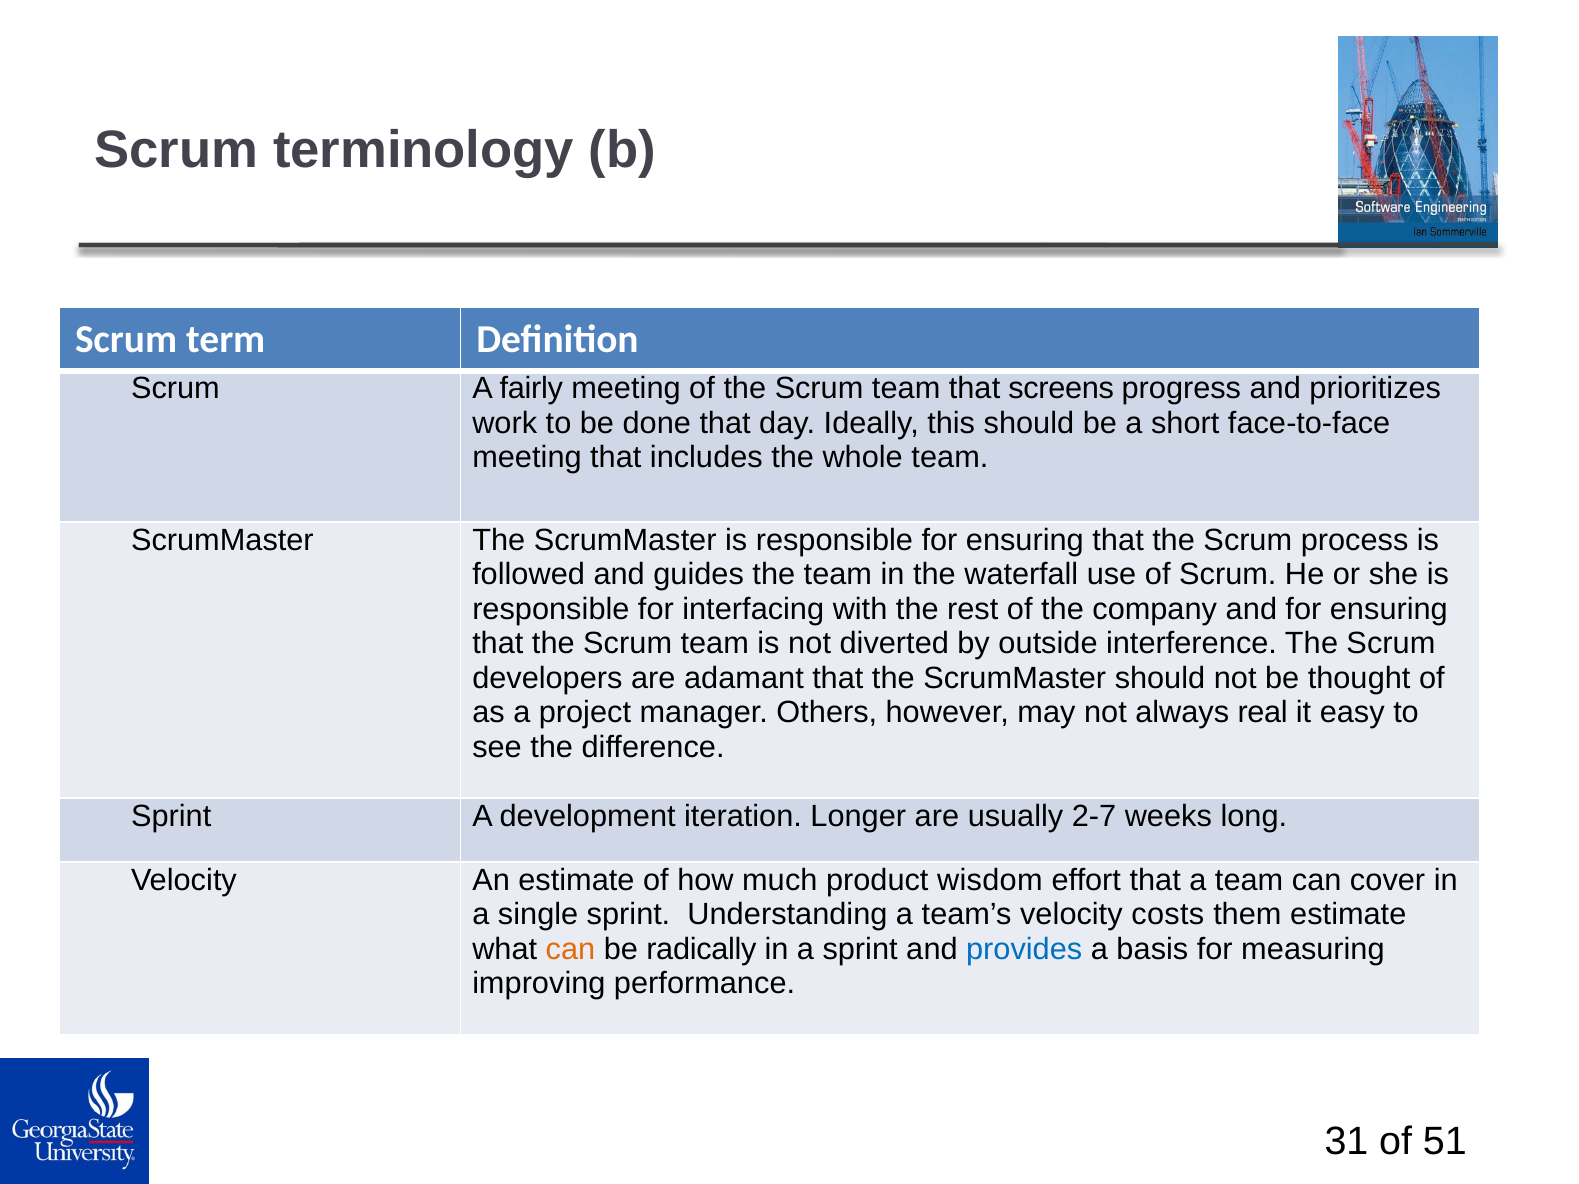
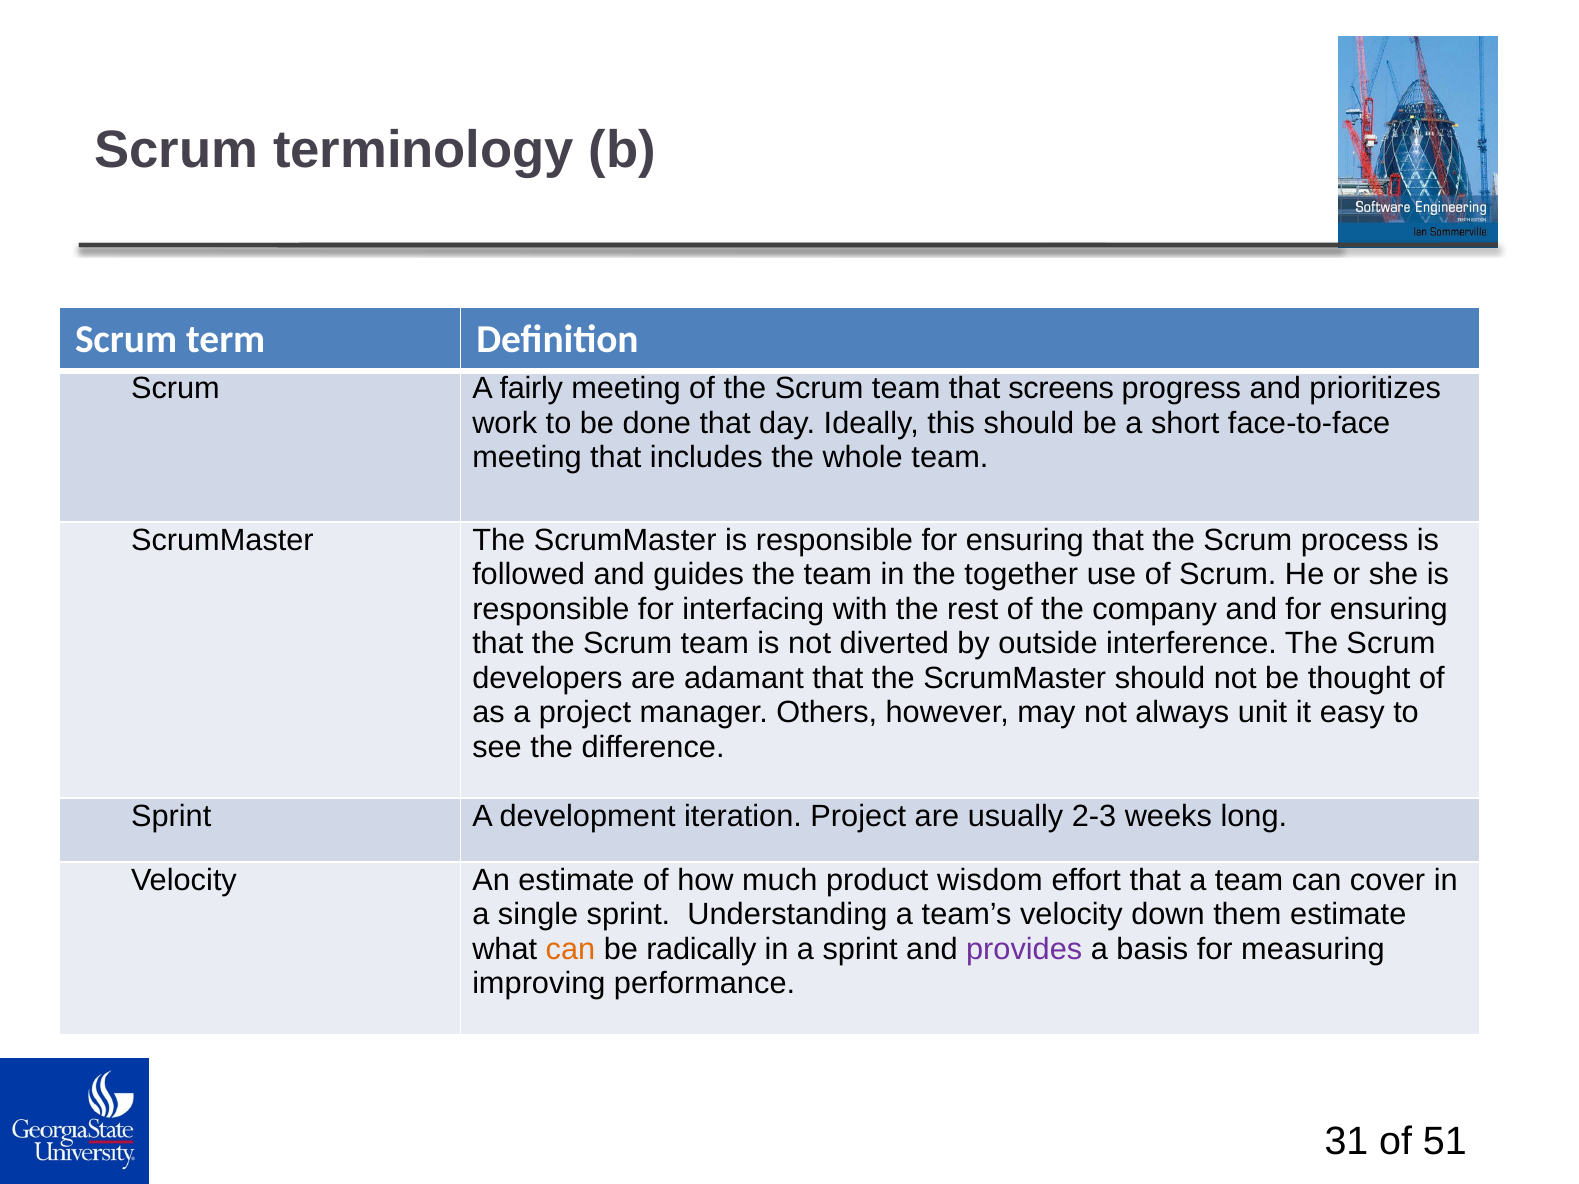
waterfall: waterfall -> together
real: real -> unit
iteration Longer: Longer -> Project
2-7: 2-7 -> 2-3
costs: costs -> down
provides colour: blue -> purple
